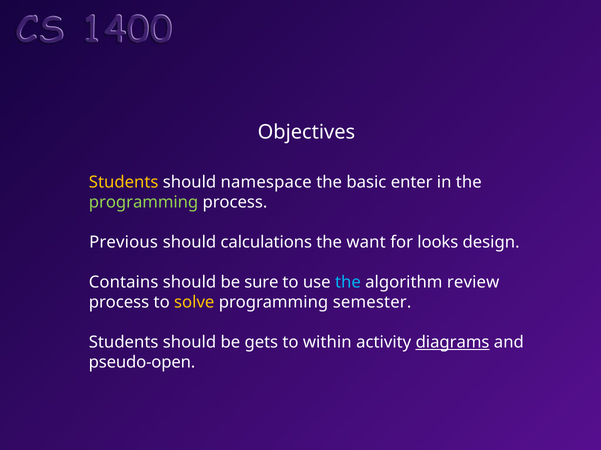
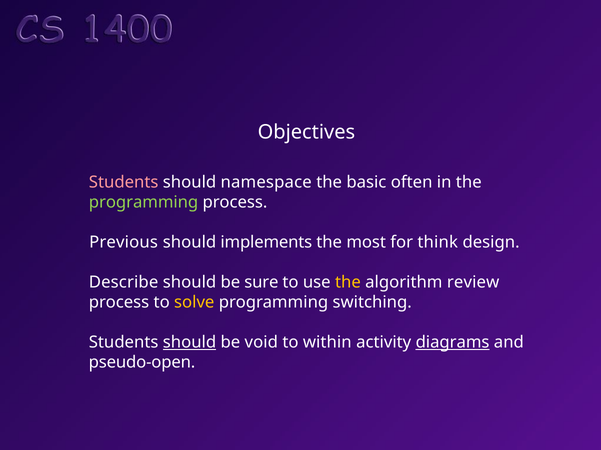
Students at (124, 183) colour: yellow -> pink
enter: enter -> often
calculations: calculations -> implements
want: want -> most
looks: looks -> think
Contains: Contains -> Describe
the at (348, 283) colour: light blue -> yellow
semester: semester -> switching
should at (189, 343) underline: none -> present
gets: gets -> void
